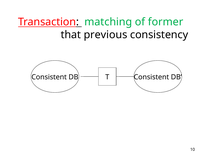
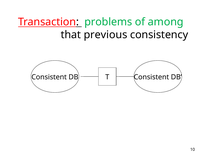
matching: matching -> problems
former: former -> among
